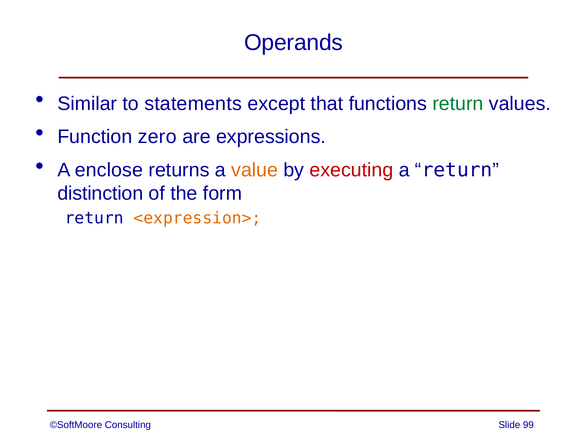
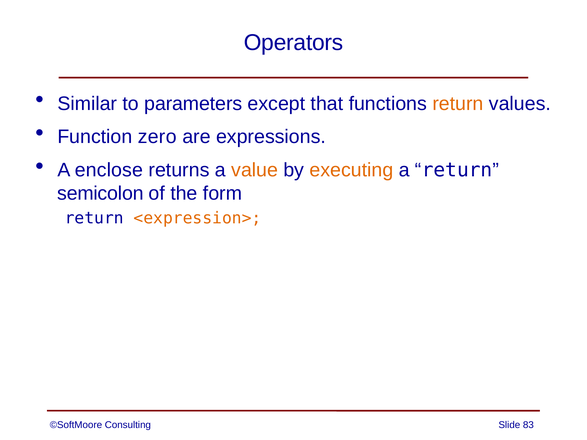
Operands: Operands -> Operators
statements: statements -> parameters
return at (458, 104) colour: green -> orange
executing colour: red -> orange
distinction: distinction -> semicolon
99: 99 -> 83
